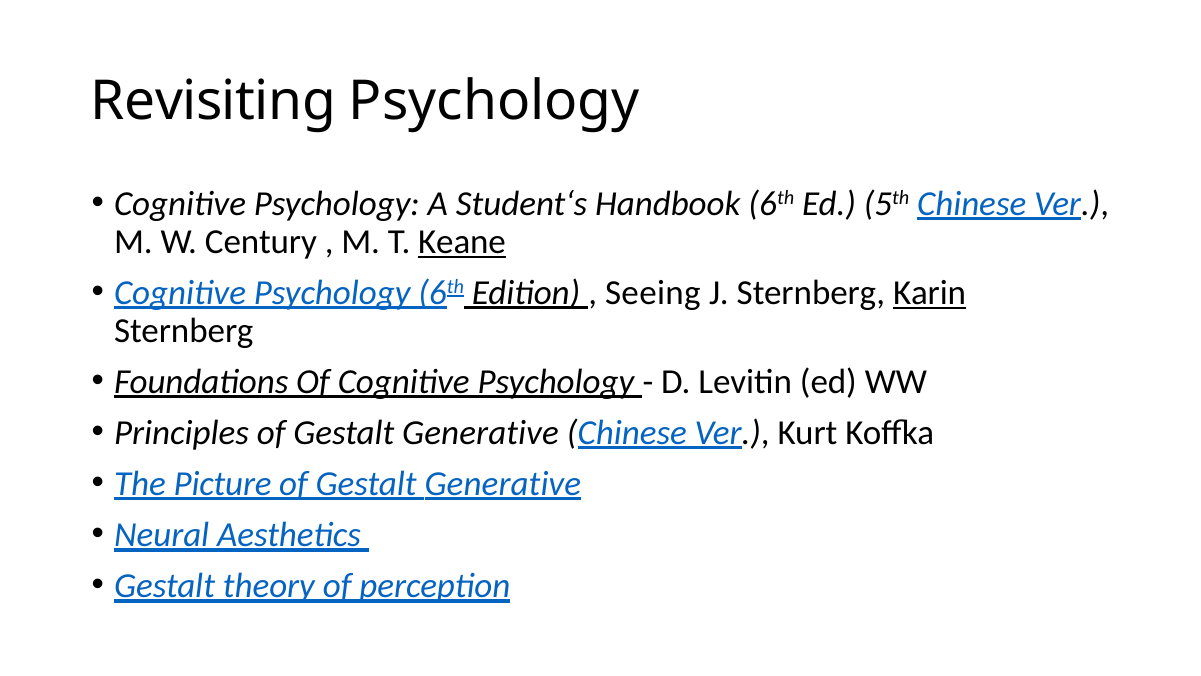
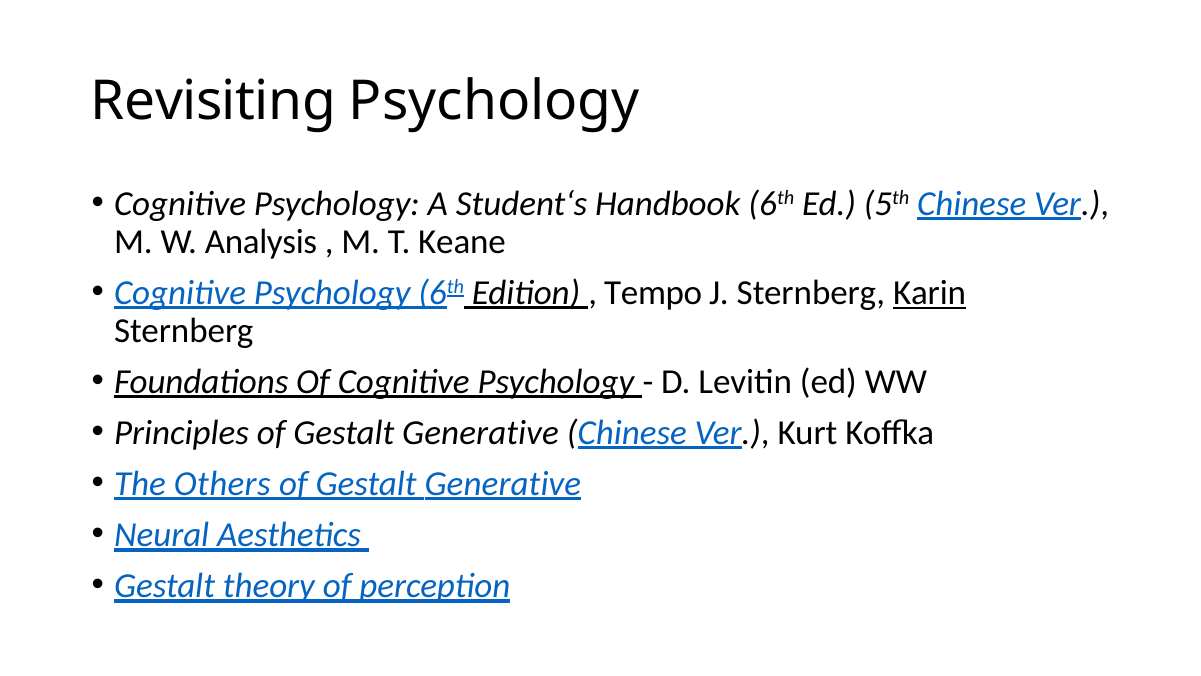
Century: Century -> Analysis
Keane underline: present -> none
Seeing: Seeing -> Tempo
Picture: Picture -> Others
